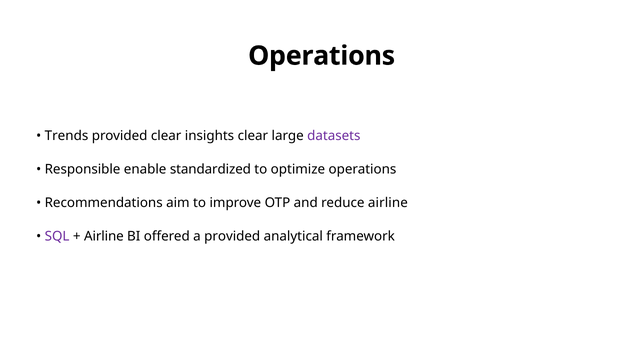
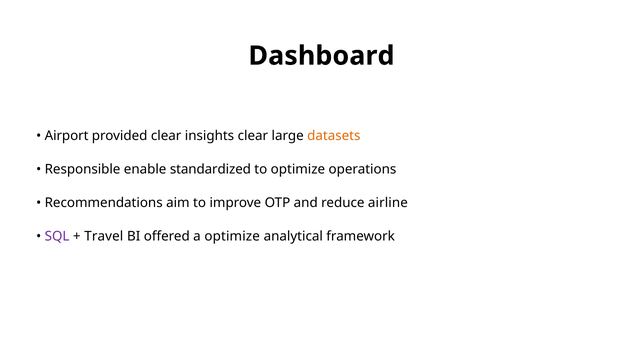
Operations at (322, 56): Operations -> Dashboard
Trends: Trends -> Airport
datasets colour: purple -> orange
Airline at (104, 236): Airline -> Travel
a provided: provided -> optimize
